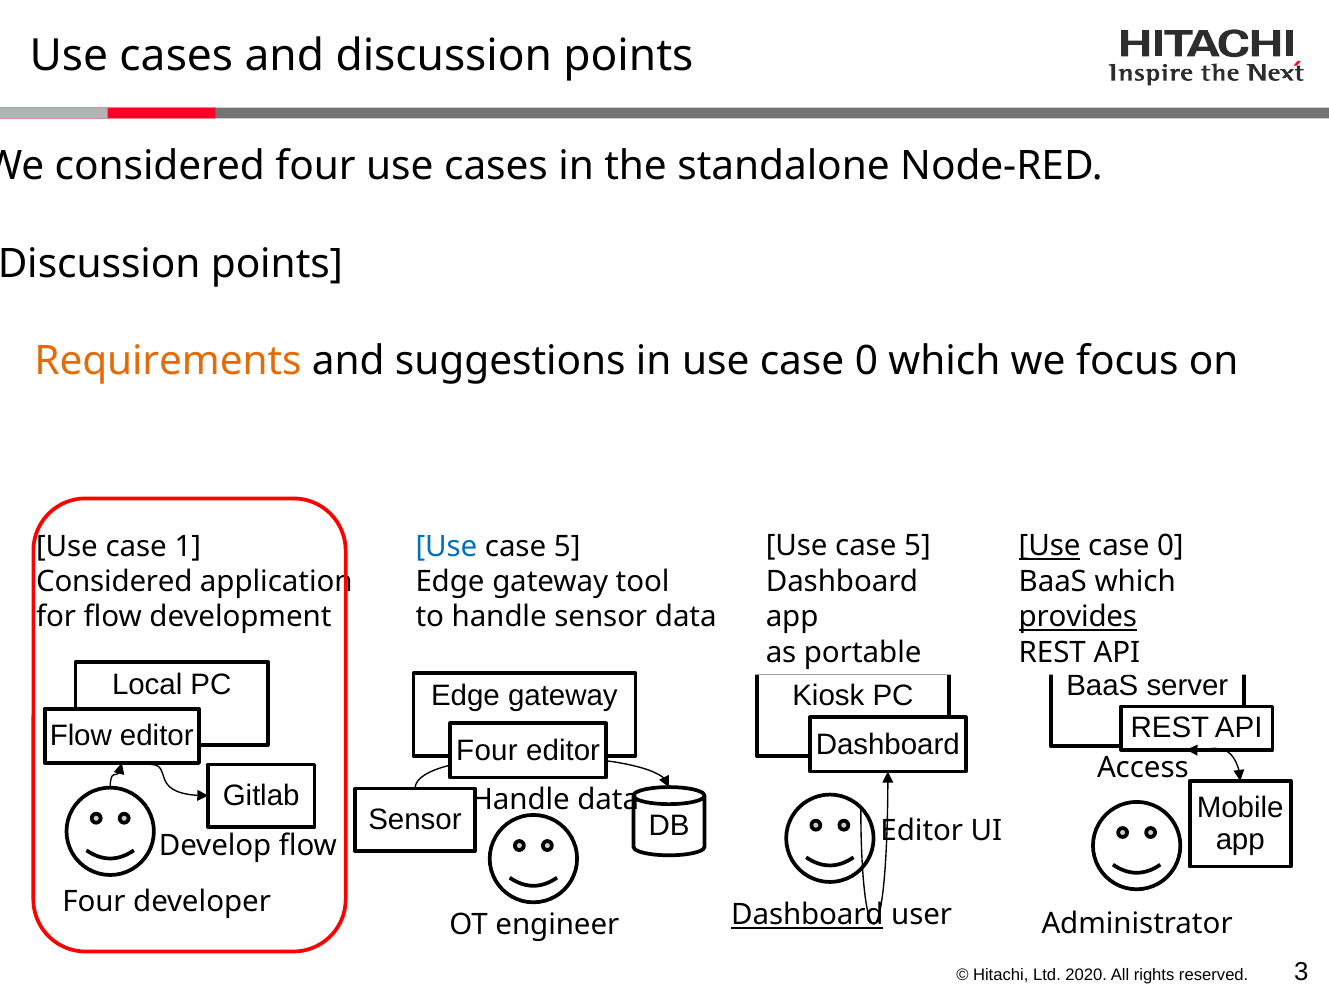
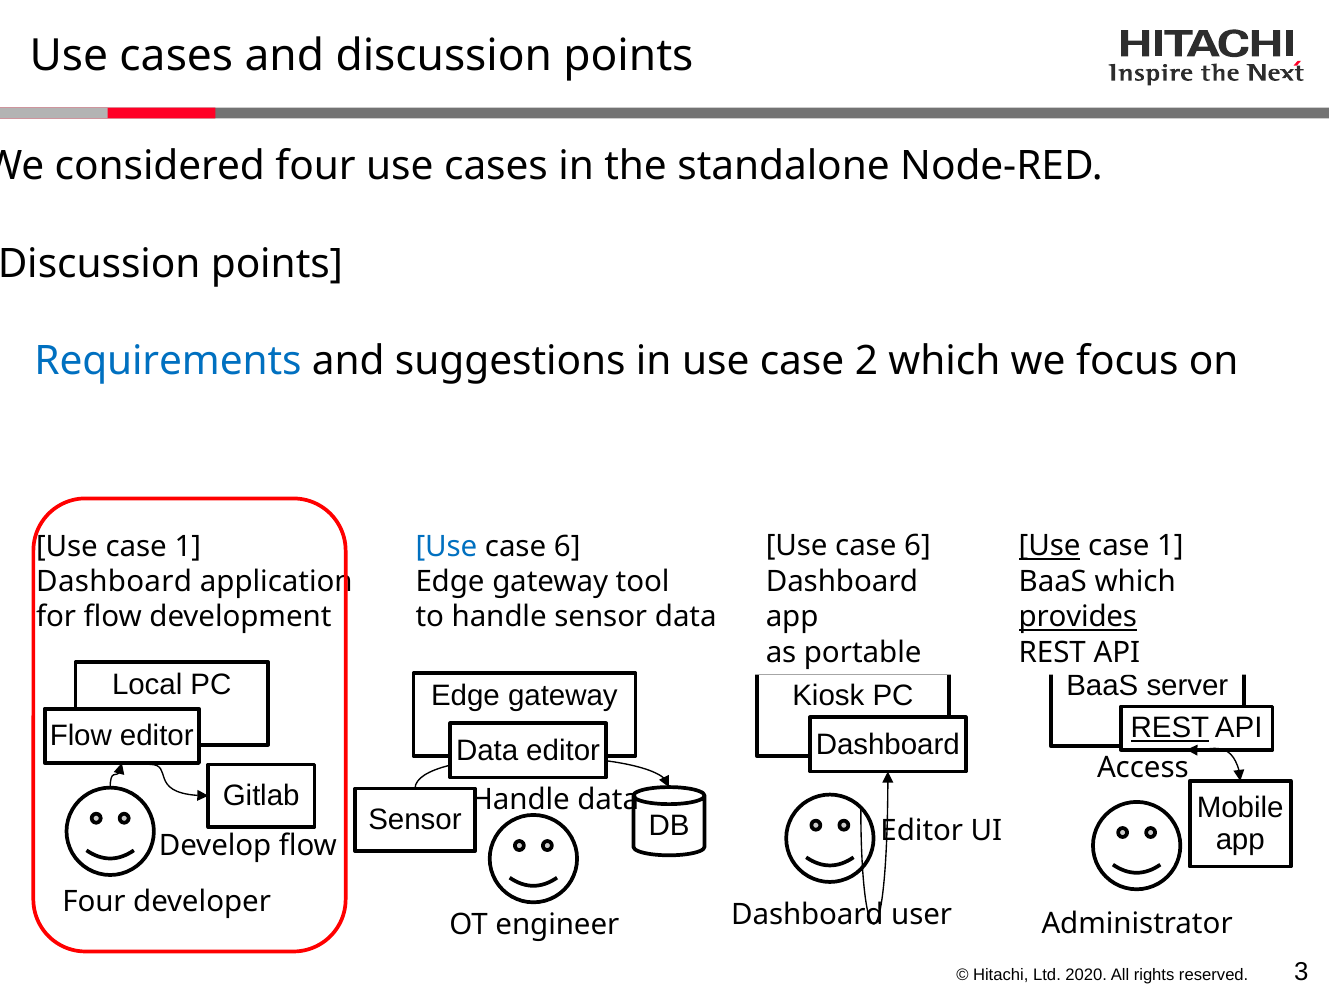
Requirements colour: orange -> blue
in use case 0: 0 -> 2
5 at (567, 546): 5 -> 6
5 at (917, 546): 5 -> 6
0 at (1170, 546): 0 -> 1
Considered at (114, 582): Considered -> Dashboard
REST at (1170, 728) underline: none -> present
editor Four: Four -> Data
Dashboard at (807, 915) underline: present -> none
